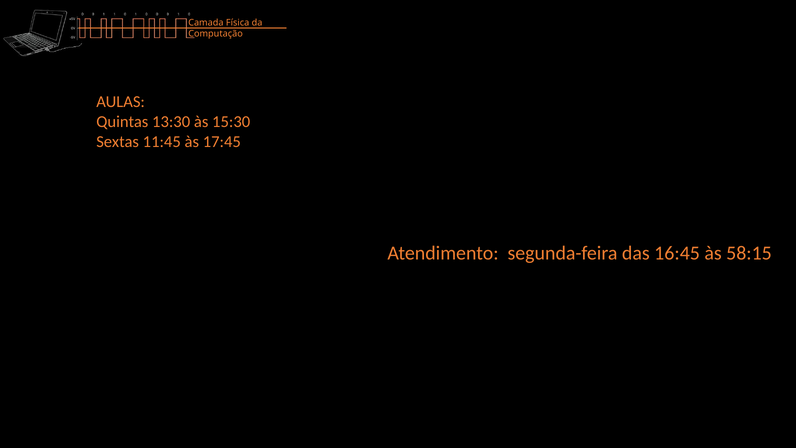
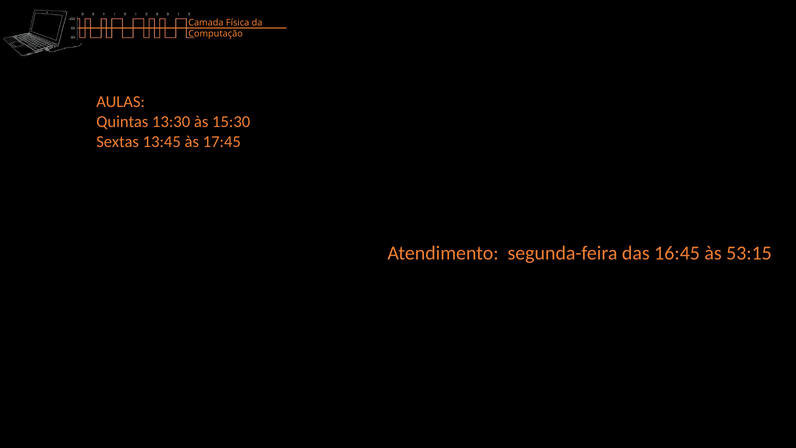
11:45: 11:45 -> 13:45
58:15: 58:15 -> 53:15
